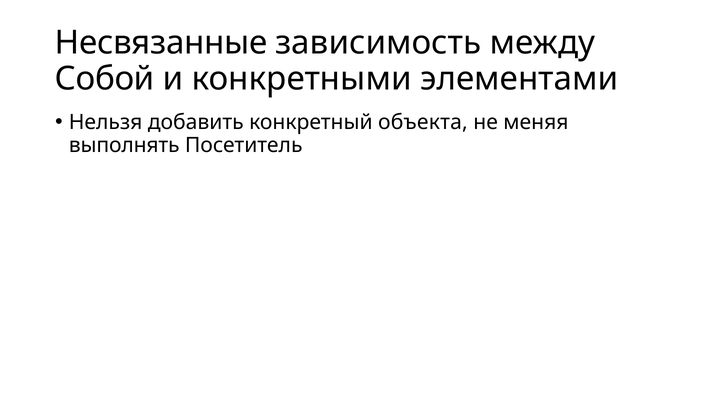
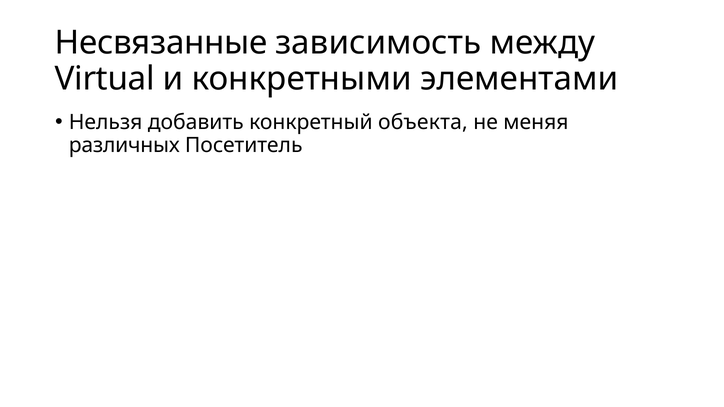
Собой: Собой -> Virtual
выполнять: выполнять -> различных
